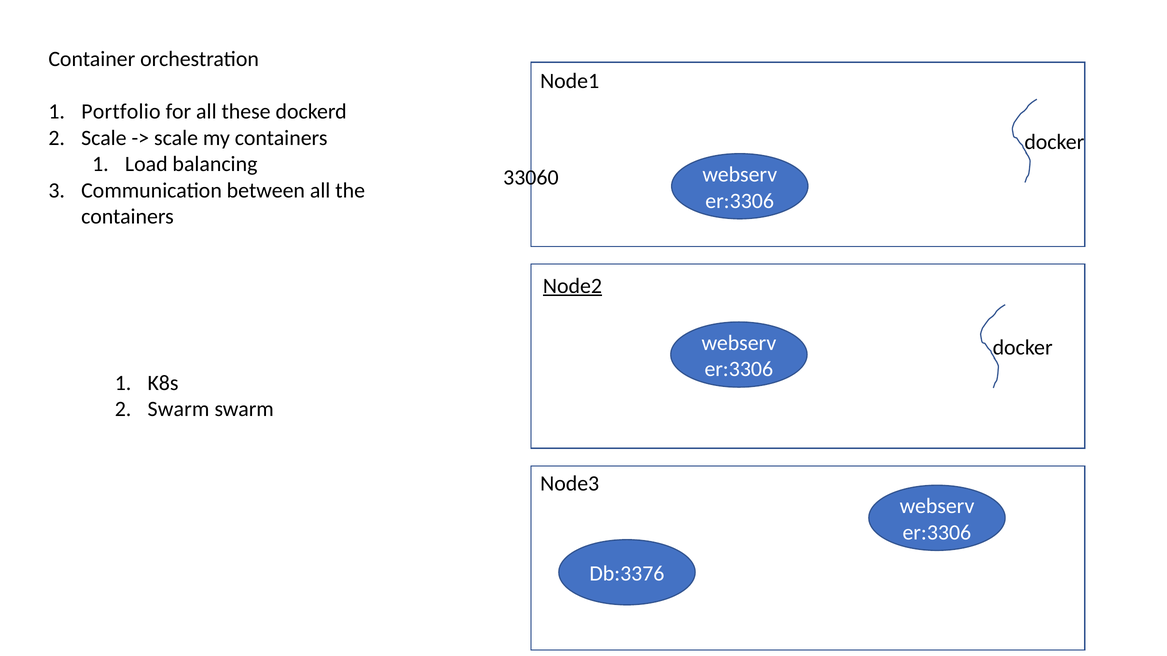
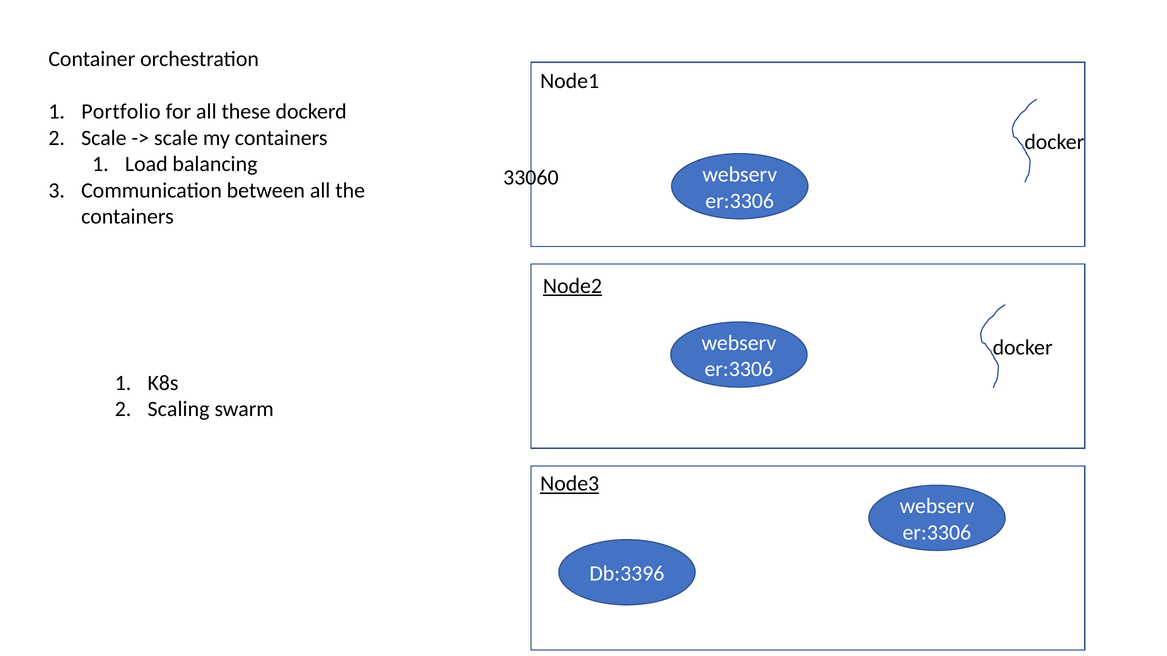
Swarm at (178, 409): Swarm -> Scaling
Node3 underline: none -> present
Db:3376: Db:3376 -> Db:3396
